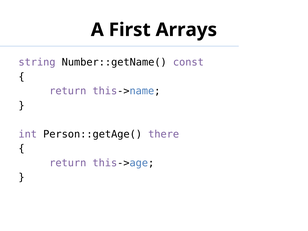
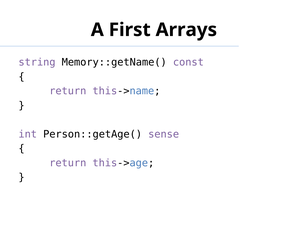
Number::getName(: Number::getName( -> Memory::getName(
there: there -> sense
